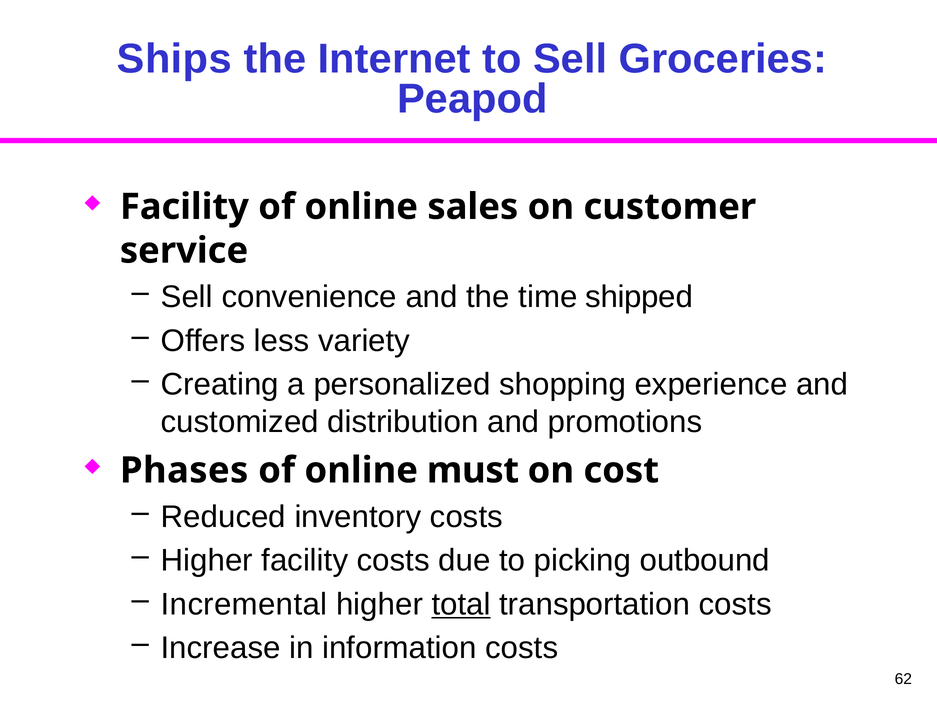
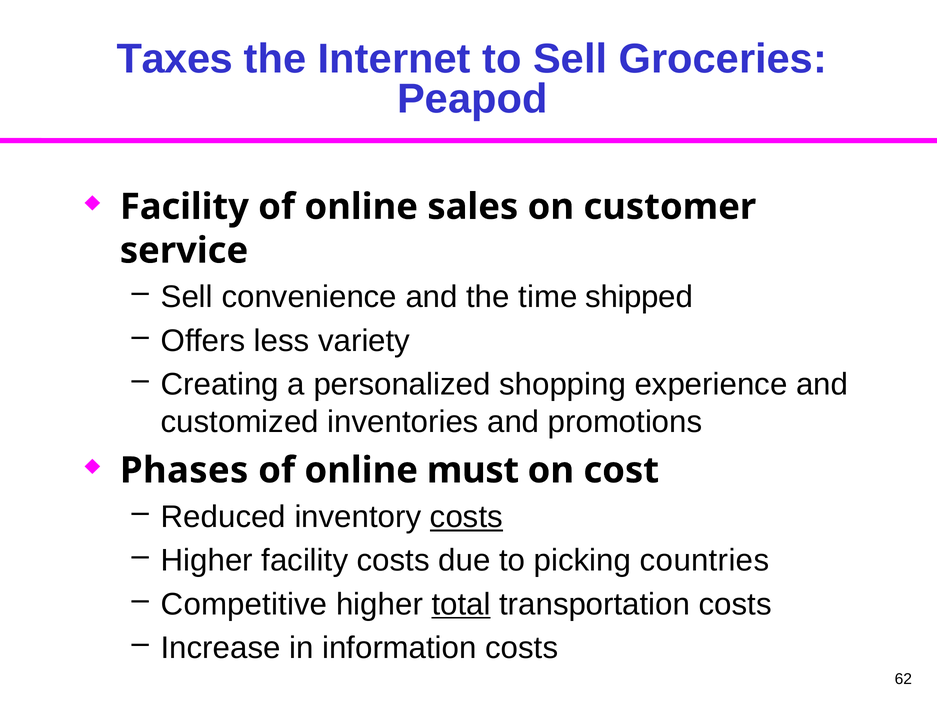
Ships: Ships -> Taxes
distribution: distribution -> inventories
costs at (466, 517) underline: none -> present
outbound: outbound -> countries
Incremental: Incremental -> Competitive
